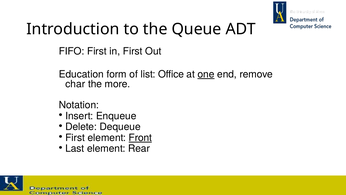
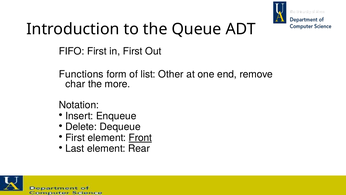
Education: Education -> Functions
Office: Office -> Other
one underline: present -> none
